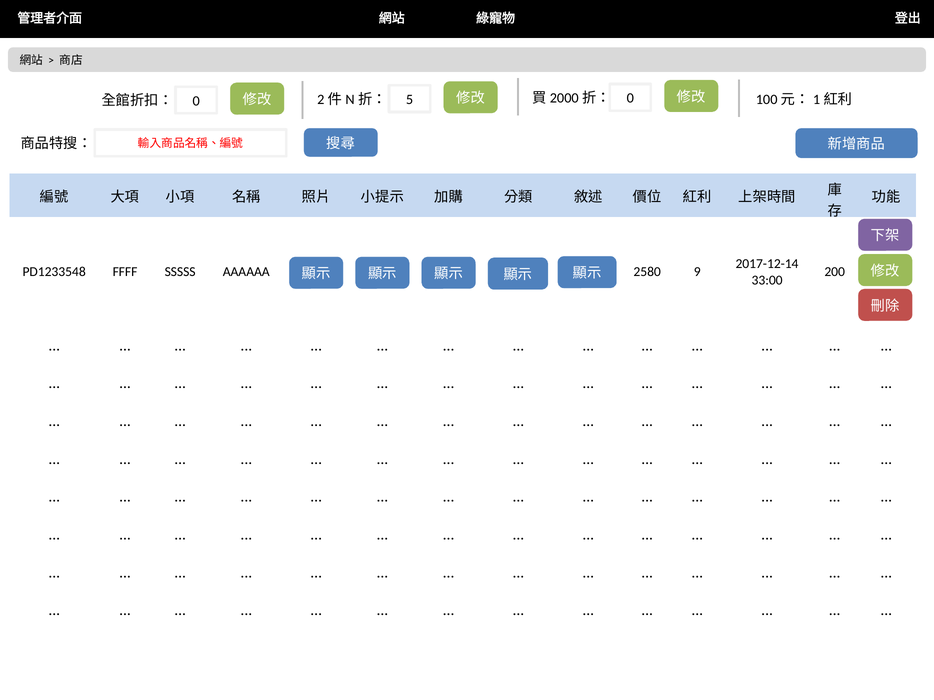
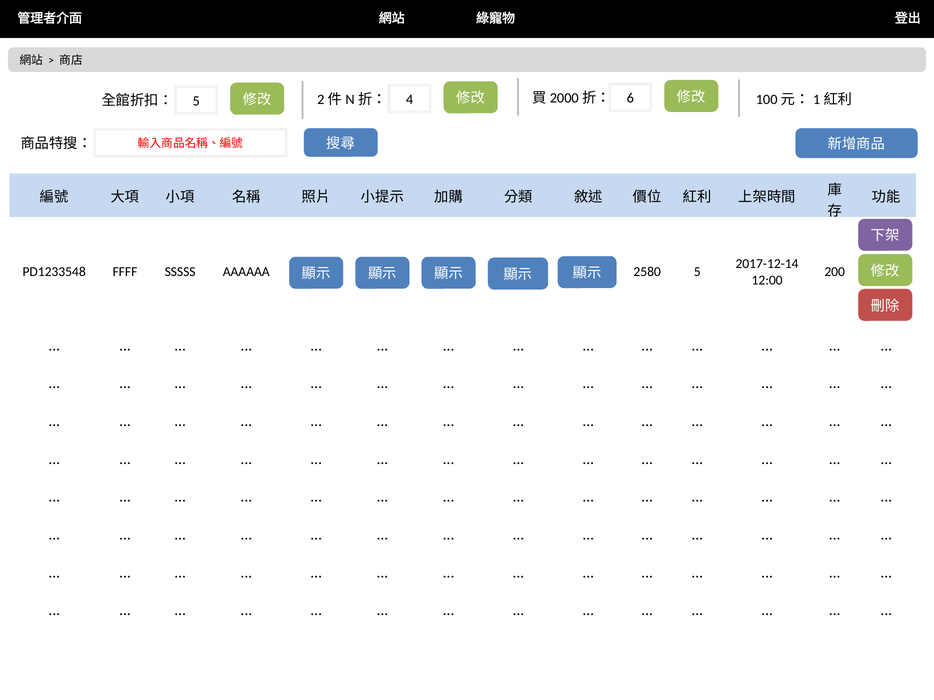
5: 5 -> 4
0 at (630, 98): 0 -> 6
0 at (196, 101): 0 -> 5
2580 9: 9 -> 5
33:00: 33:00 -> 12:00
